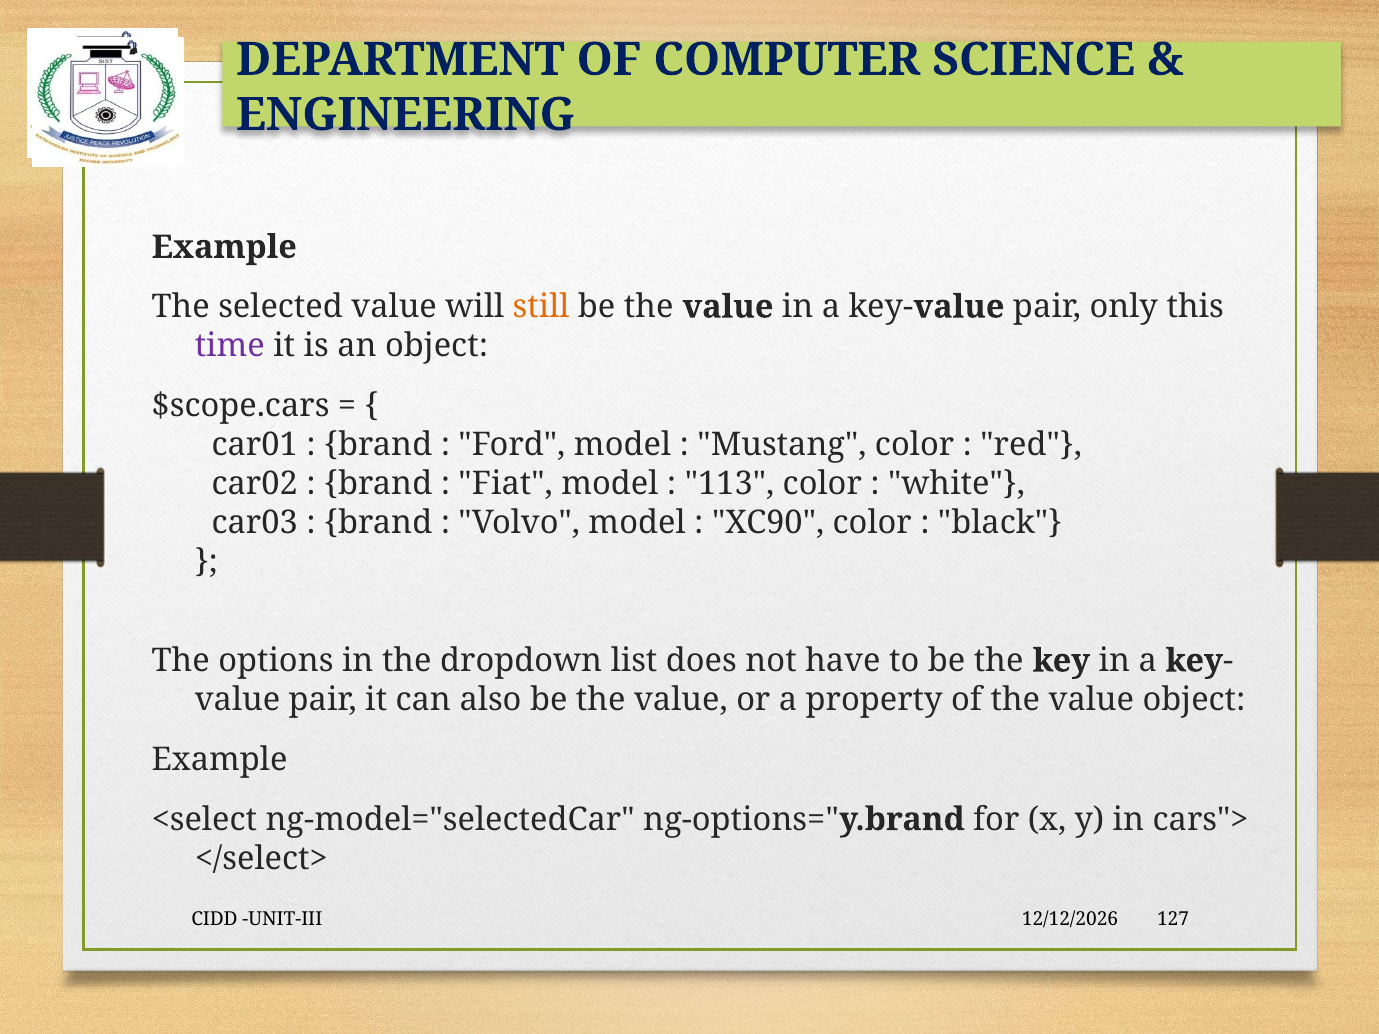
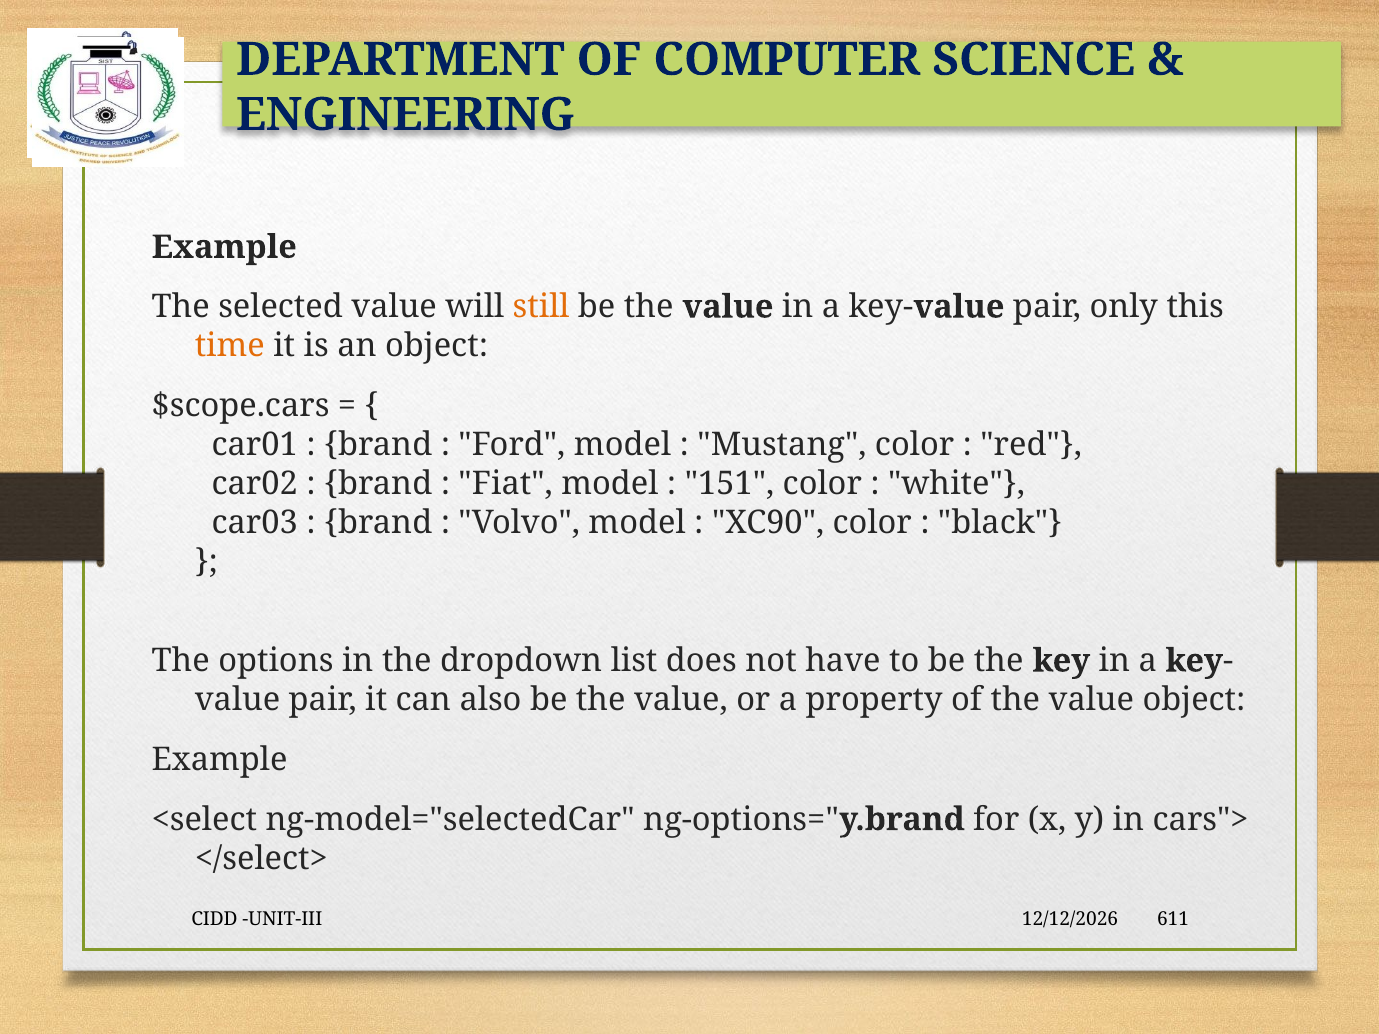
time colour: purple -> orange
113: 113 -> 151
127: 127 -> 611
